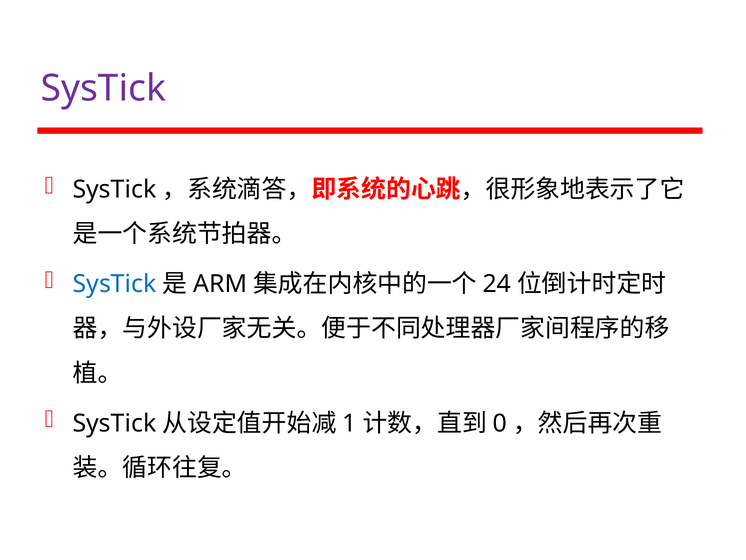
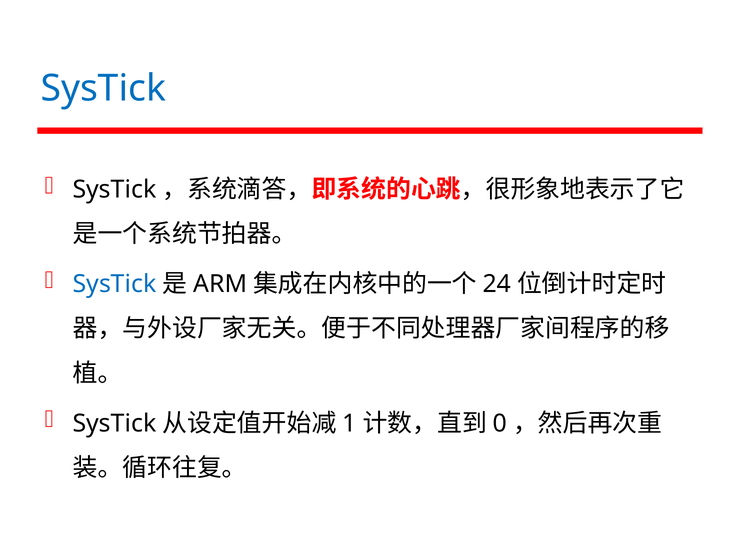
SysTick at (103, 88) colour: purple -> blue
